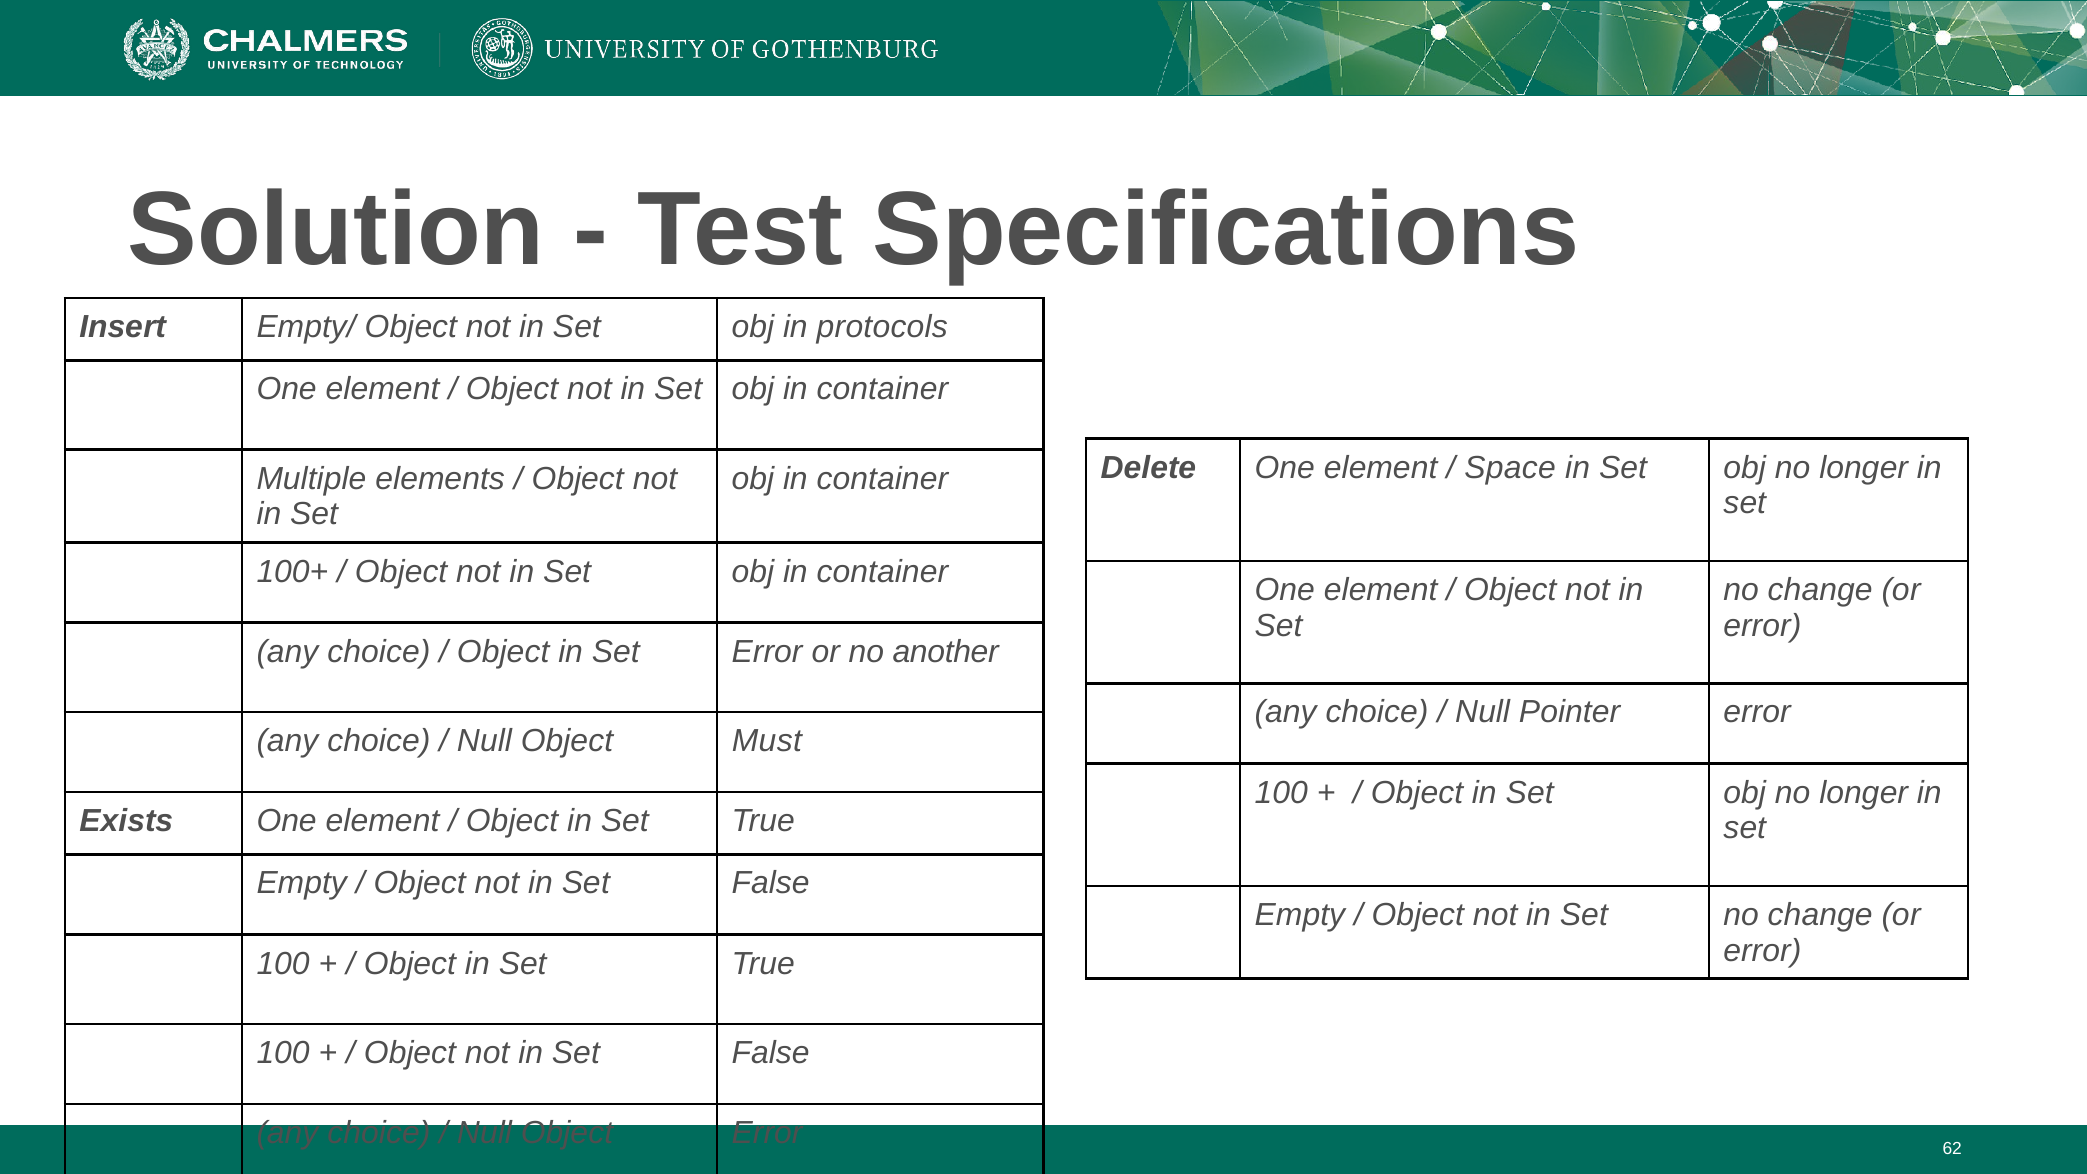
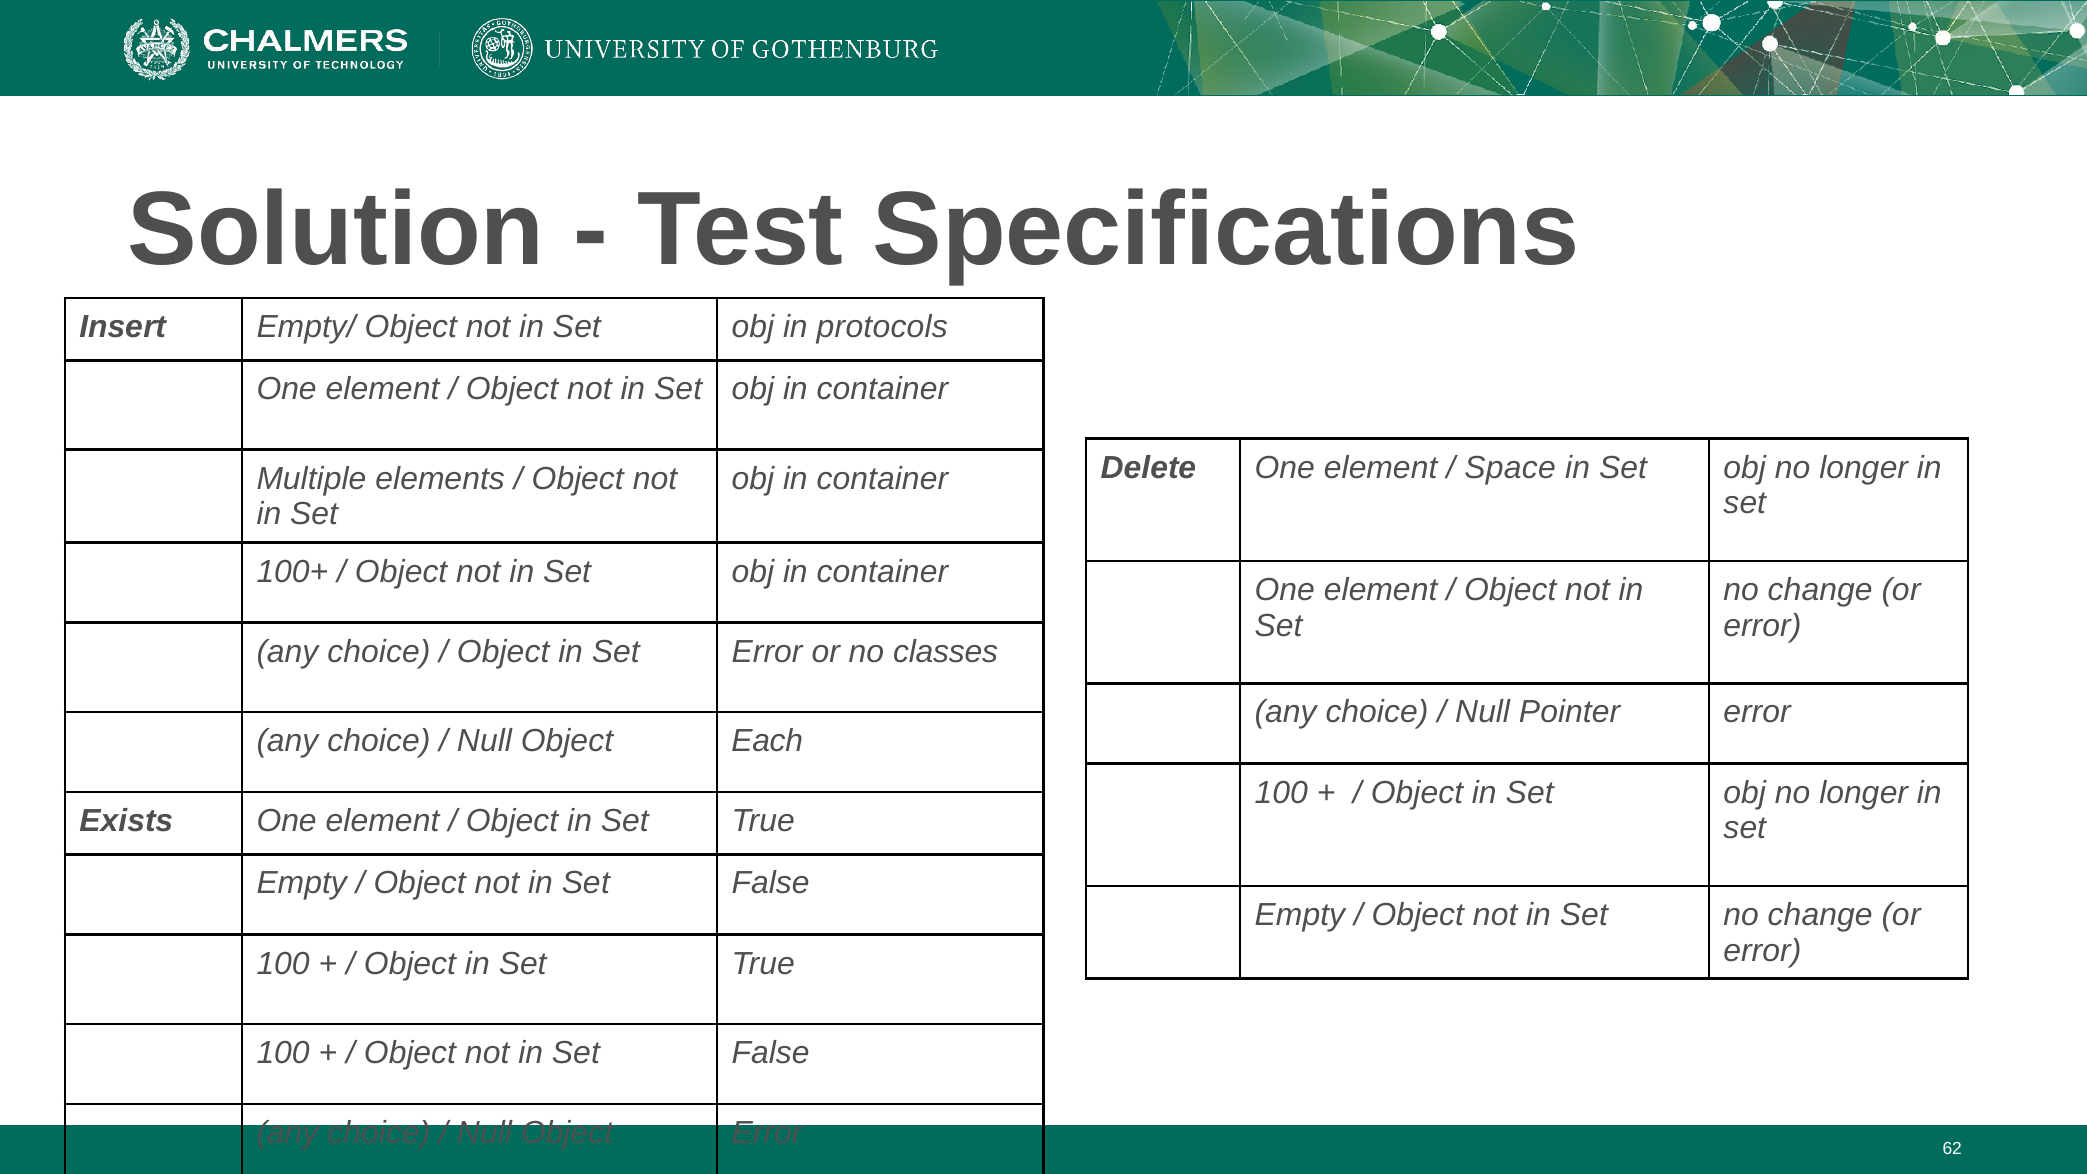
another: another -> classes
Must: Must -> Each
